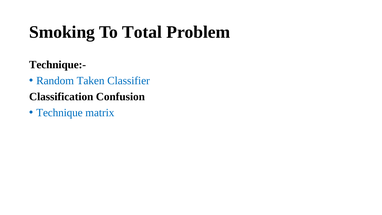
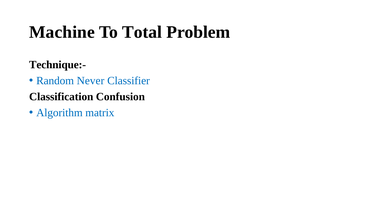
Smoking: Smoking -> Machine
Taken: Taken -> Never
Technique: Technique -> Algorithm
